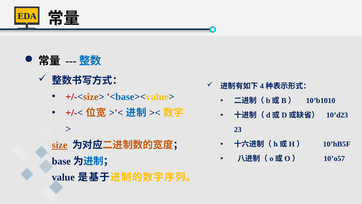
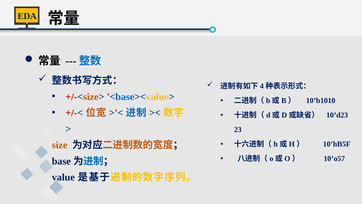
size underline: present -> none
